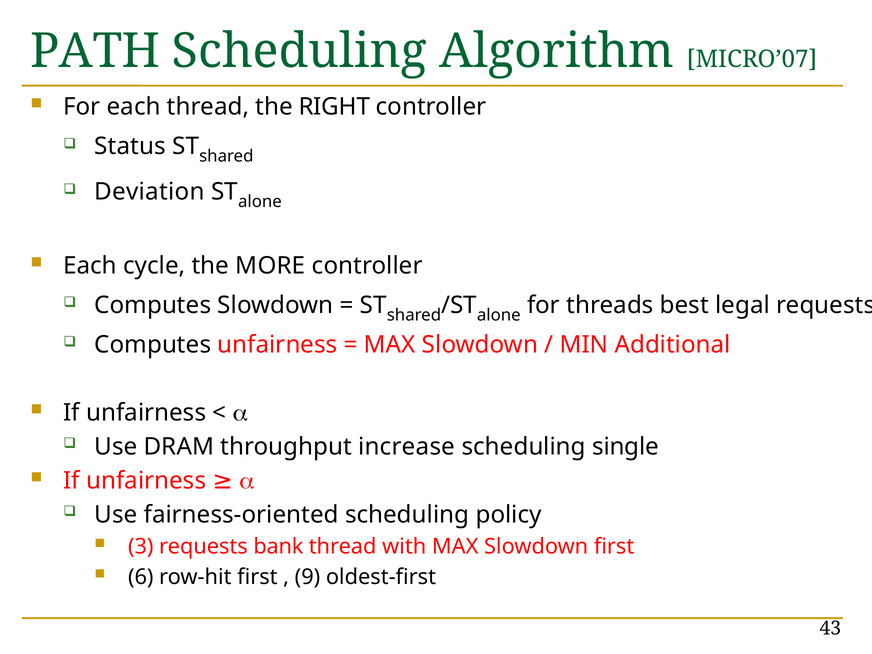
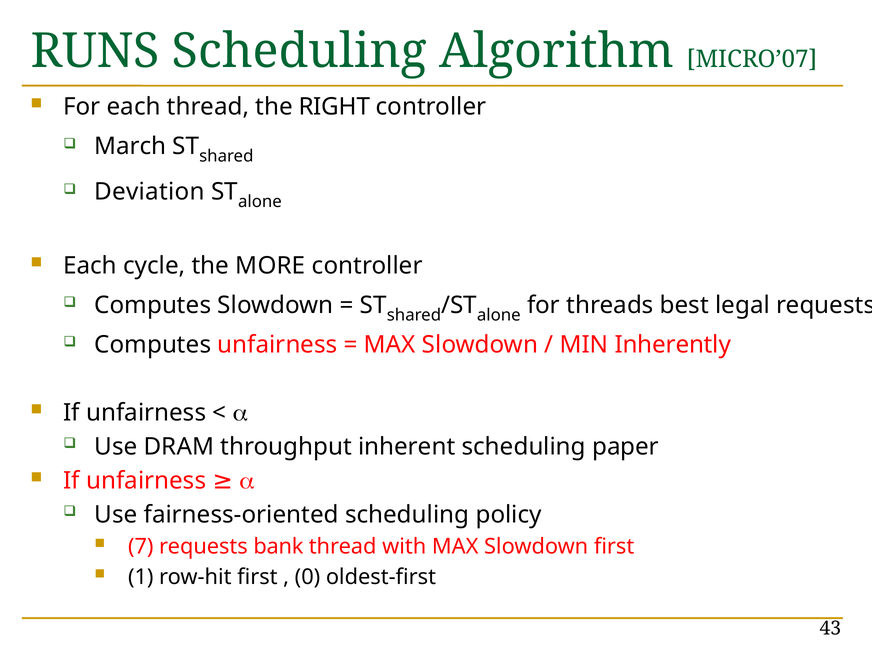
PATH: PATH -> RUNS
Status: Status -> March
Additional: Additional -> Inherently
increase: increase -> inherent
single: single -> paper
3: 3 -> 7
6: 6 -> 1
9: 9 -> 0
